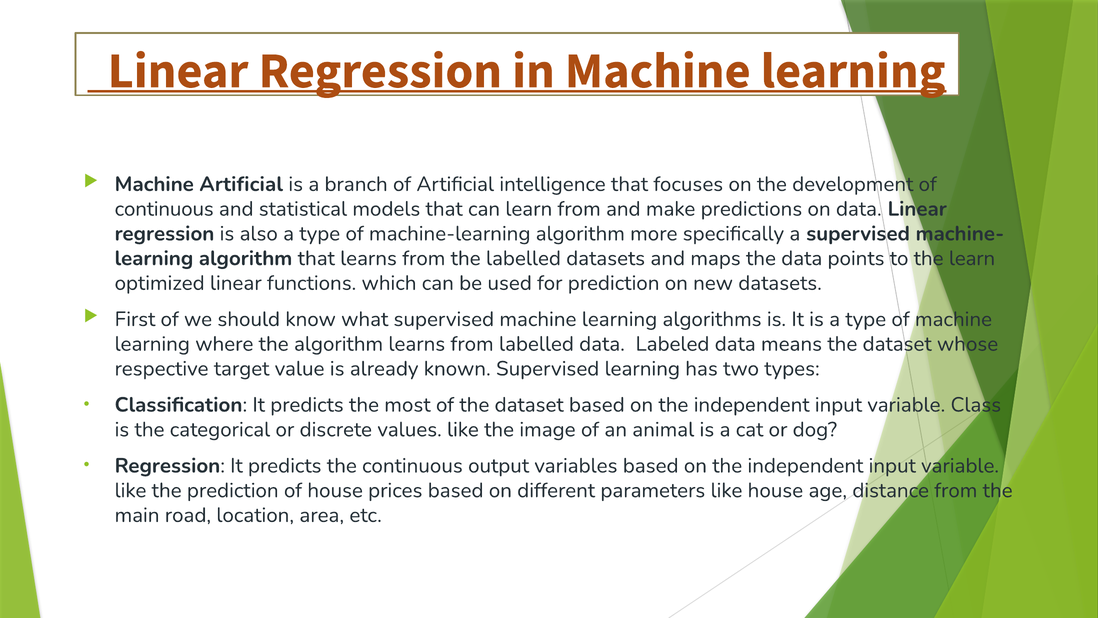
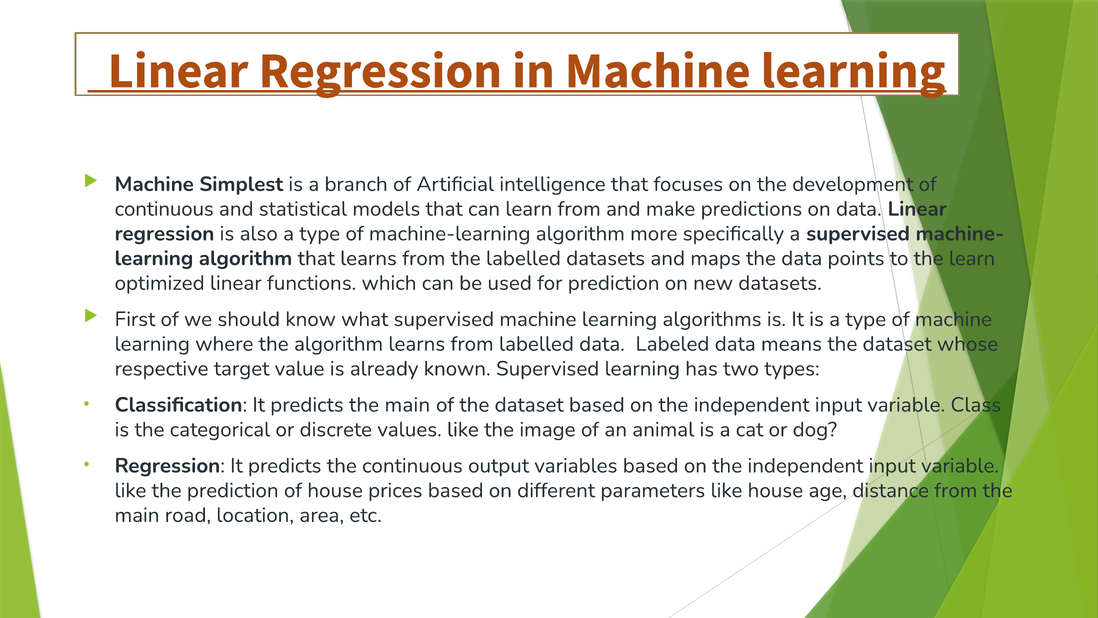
Machine Artificial: Artificial -> Simplest
predicts the most: most -> main
